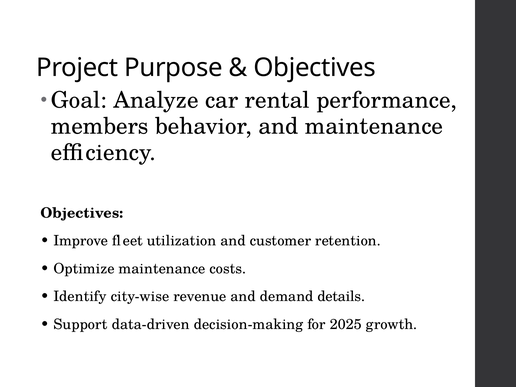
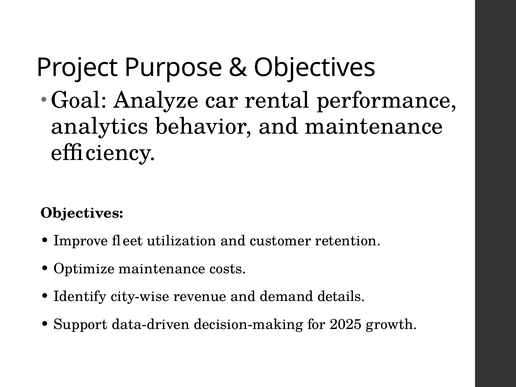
members: members -> analytics
